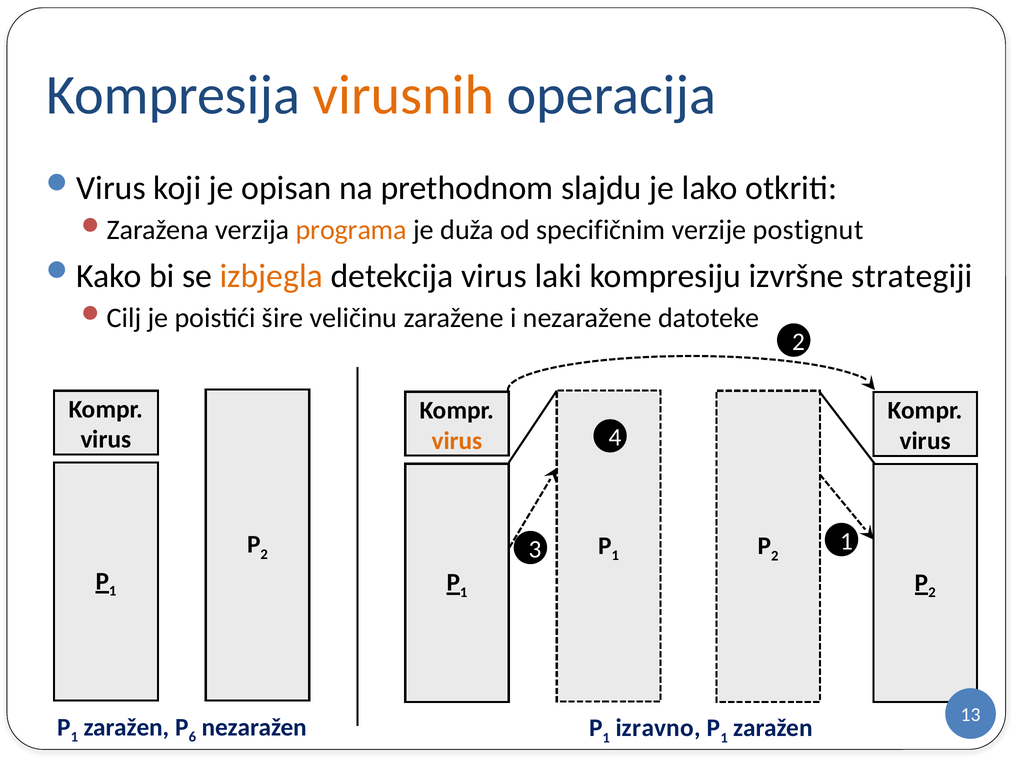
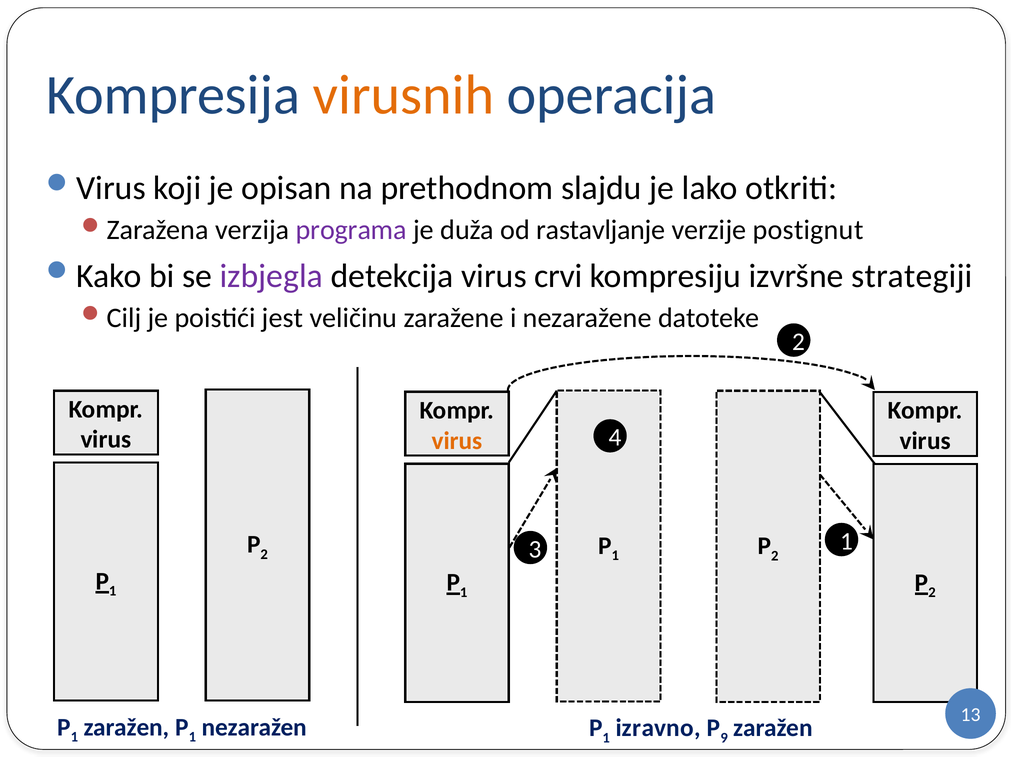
programa colour: orange -> purple
specifičnim: specifičnim -> rastavljanje
izbjegla colour: orange -> purple
laki: laki -> crvi
šire: šire -> jest
6 at (192, 737): 6 -> 1
1 at (724, 738): 1 -> 9
